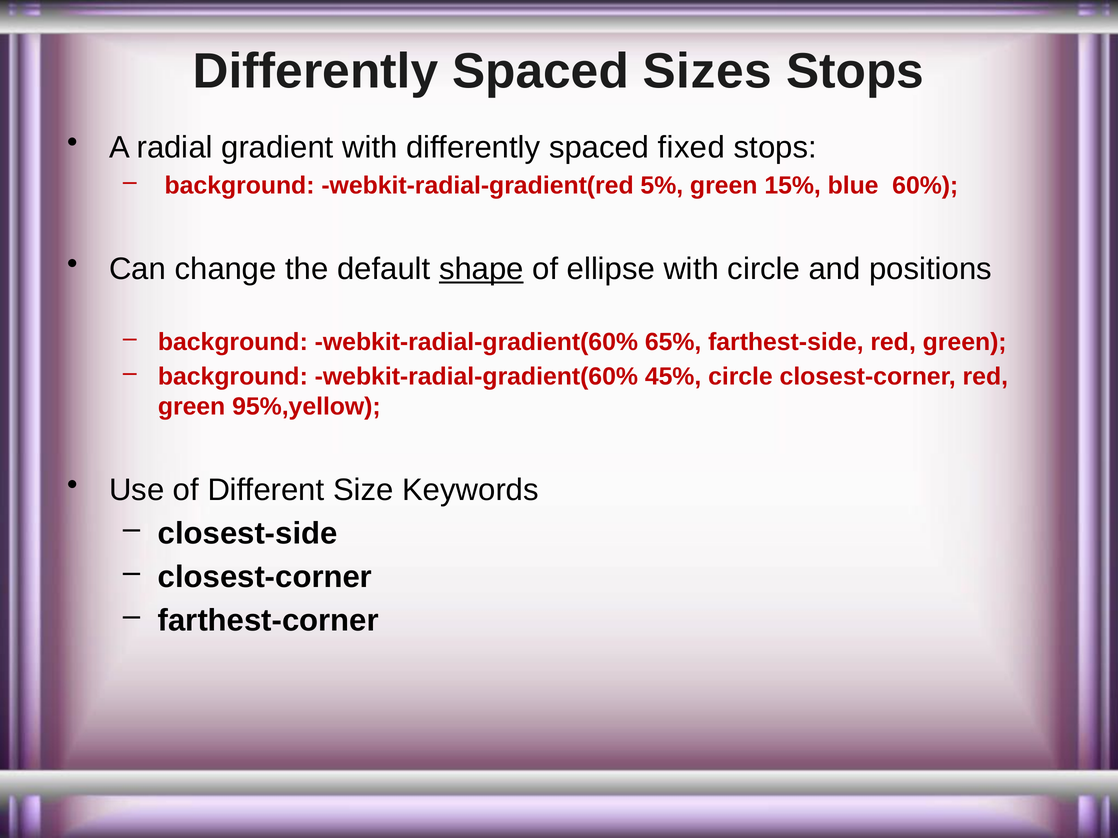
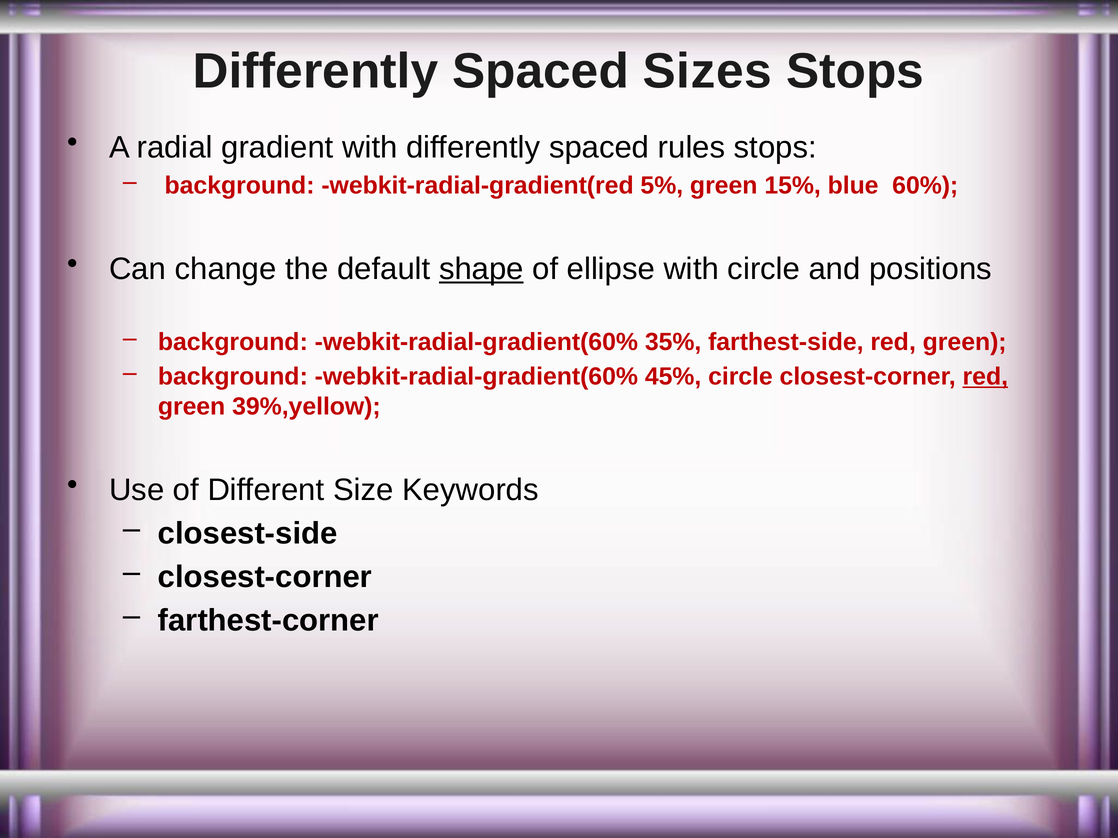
fixed: fixed -> rules
65%: 65% -> 35%
red at (985, 377) underline: none -> present
95%,yellow: 95%,yellow -> 39%,yellow
